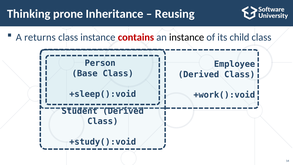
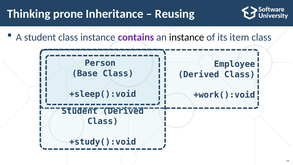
A returns: returns -> student
contains colour: red -> purple
child: child -> item
